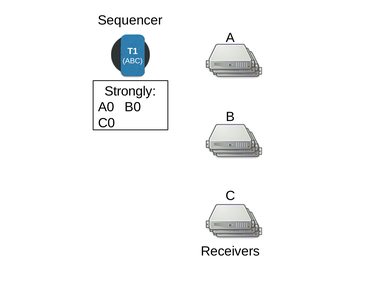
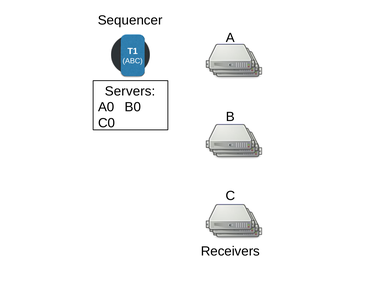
Strongly: Strongly -> Servers
